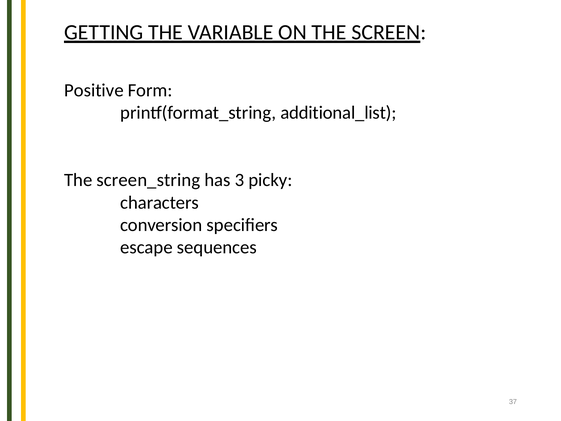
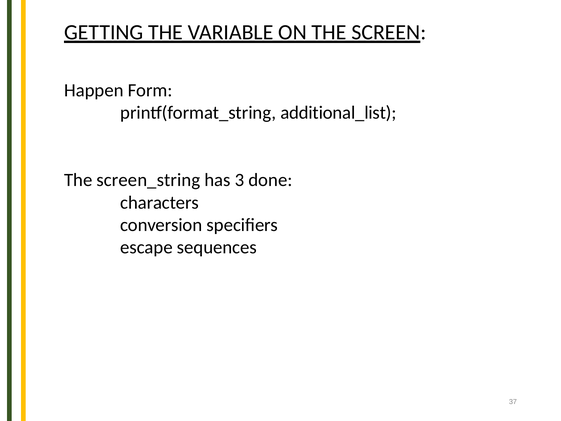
Positive: Positive -> Happen
picky: picky -> done
